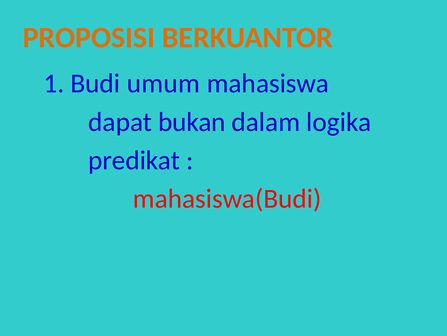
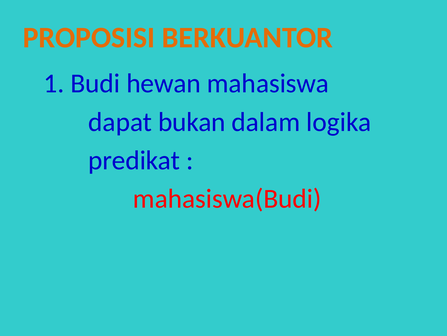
umum: umum -> hewan
